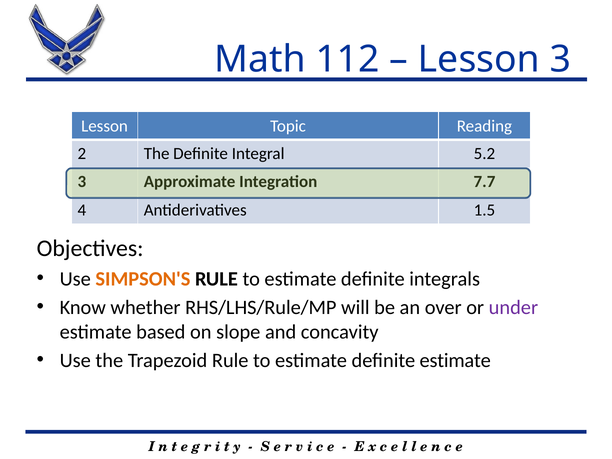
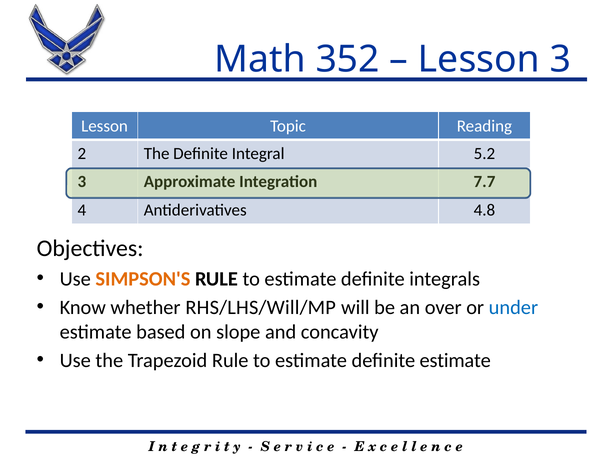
112: 112 -> 352
1.5: 1.5 -> 4.8
RHS/LHS/Rule/MP: RHS/LHS/Rule/MP -> RHS/LHS/Will/MP
under colour: purple -> blue
